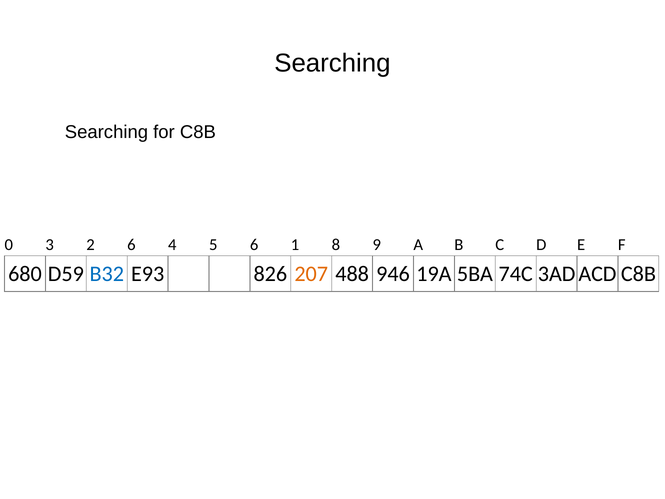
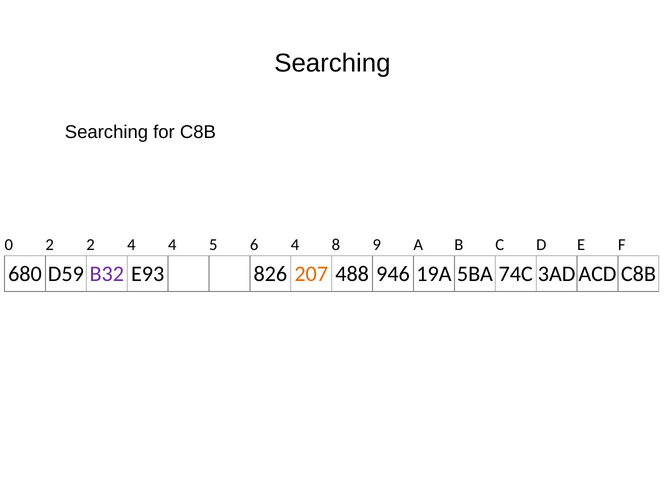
0 3: 3 -> 2
2 6: 6 -> 4
6 1: 1 -> 4
B32 colour: blue -> purple
